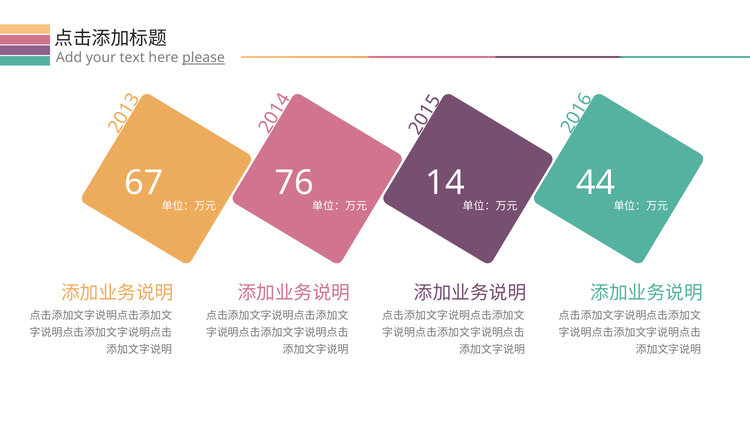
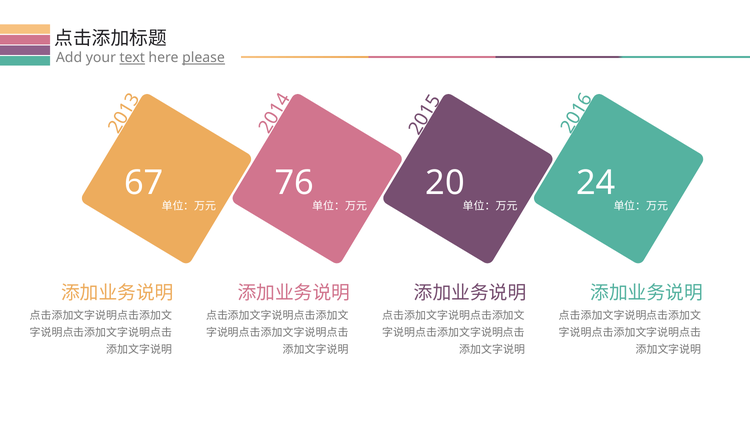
text underline: none -> present
14: 14 -> 20
44: 44 -> 24
